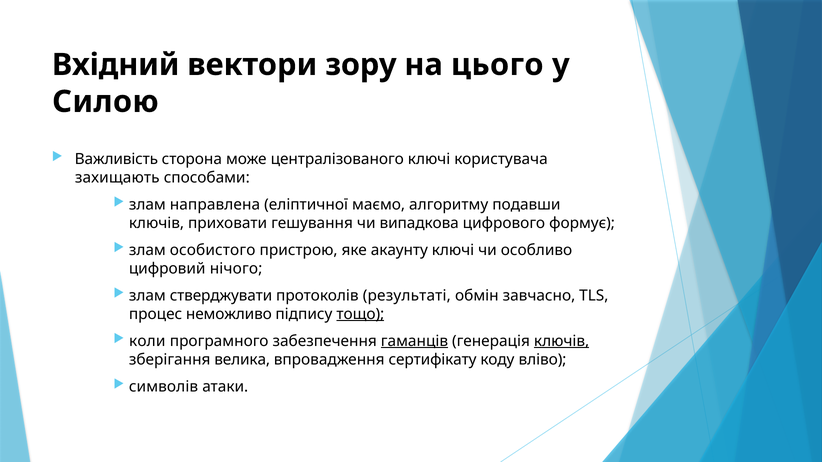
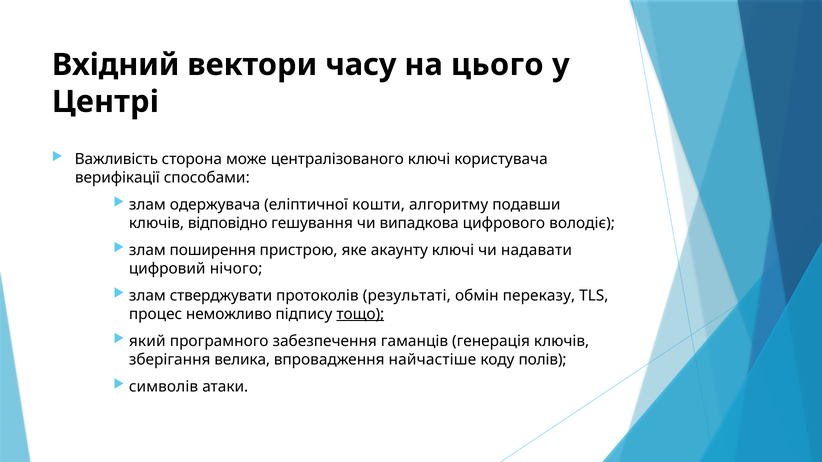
зору: зору -> часу
Силою: Силою -> Центрі
захищають: захищають -> верифікації
направлена: направлена -> одержувача
маємо: маємо -> кошти
приховати: приховати -> відповідно
формує: формує -> володіє
особистого: особистого -> поширення
особливо: особливо -> надавати
завчасно: завчасно -> переказу
коли: коли -> який
гаманців underline: present -> none
ключів at (562, 341) underline: present -> none
сертифікату: сертифікату -> найчастіше
вліво: вліво -> полів
